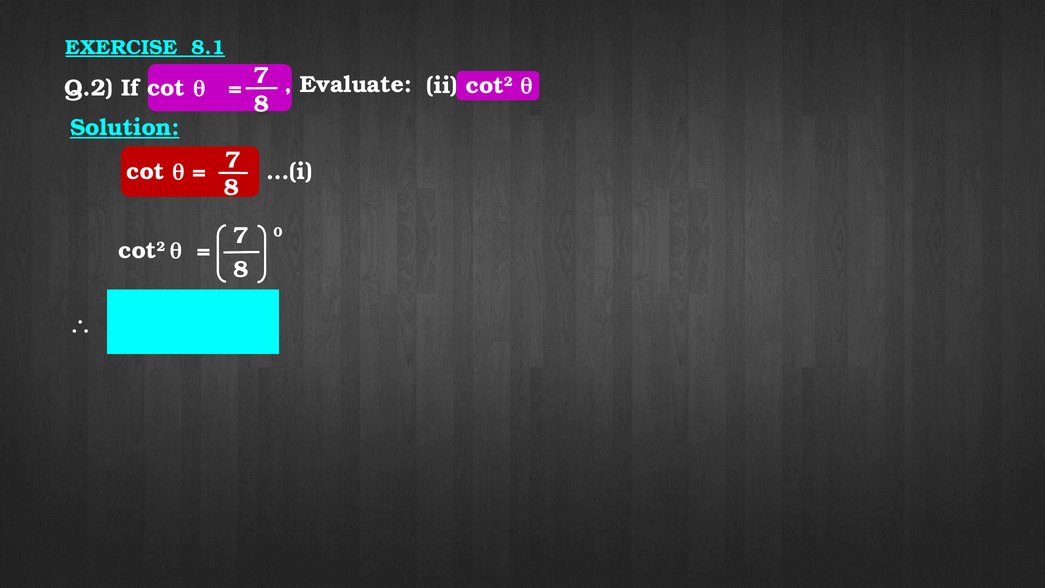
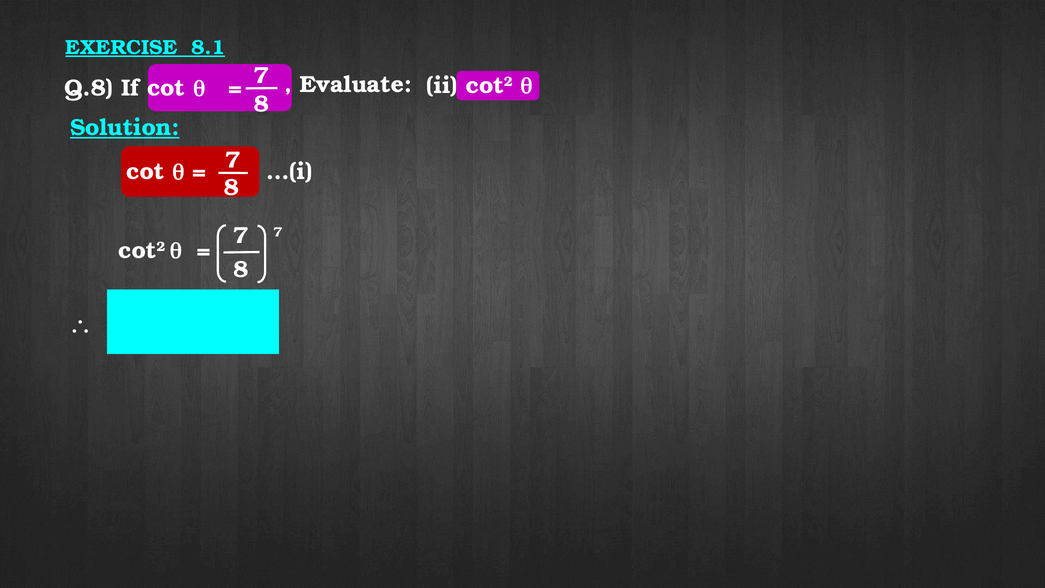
Q.2: Q.2 -> Q.8
7 0: 0 -> 7
